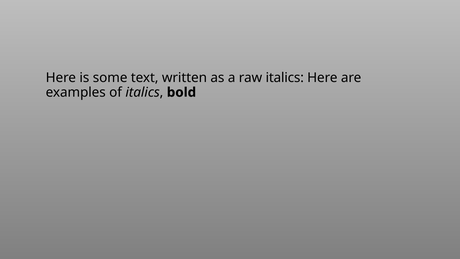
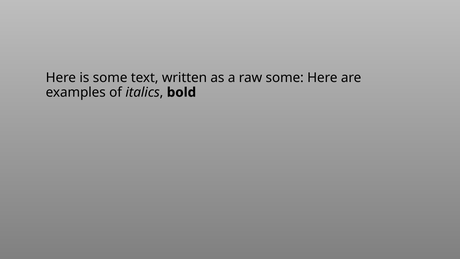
raw italics: italics -> some
